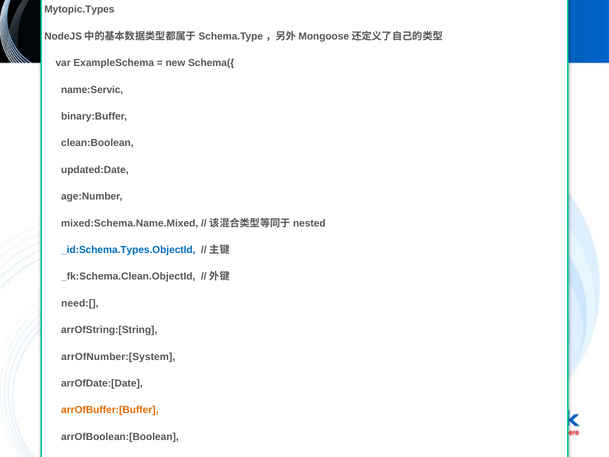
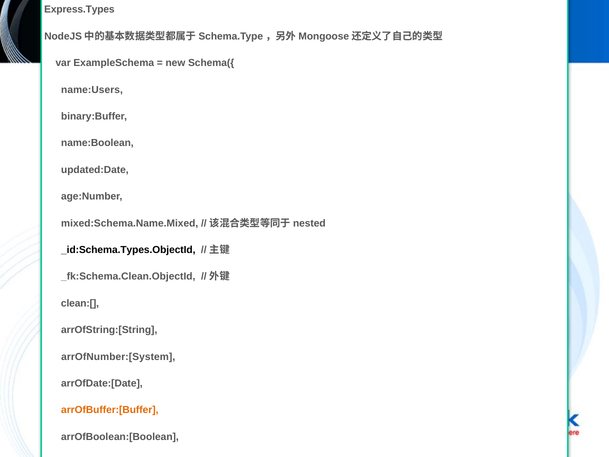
Mytopic.Types: Mytopic.Types -> Express.Types
name:Servic: name:Servic -> name:Users
clean:Boolean: clean:Boolean -> name:Boolean
_id:Schema.Types.ObjectId colour: blue -> black
need:[: need:[ -> clean:[
